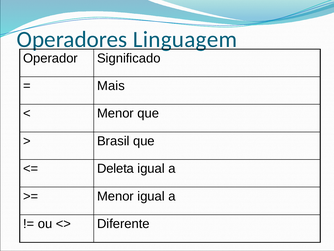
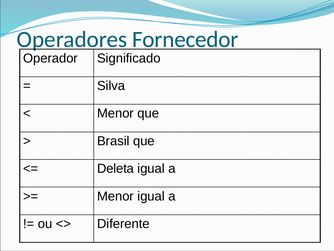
Linguagem: Linguagem -> Fornecedor
Mais: Mais -> Silva
